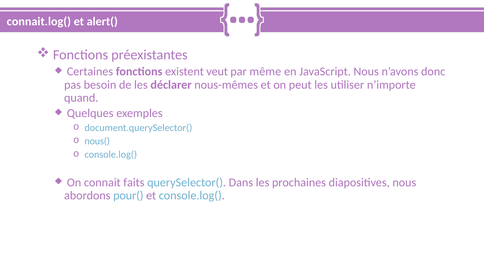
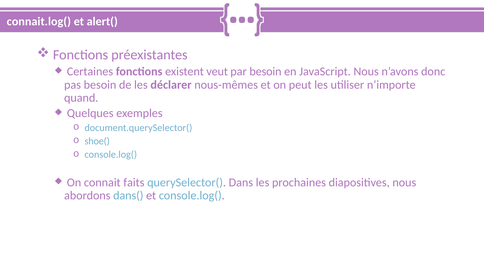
par même: même -> besoin
nous(: nous( -> shoe(
pour(: pour( -> dans(
